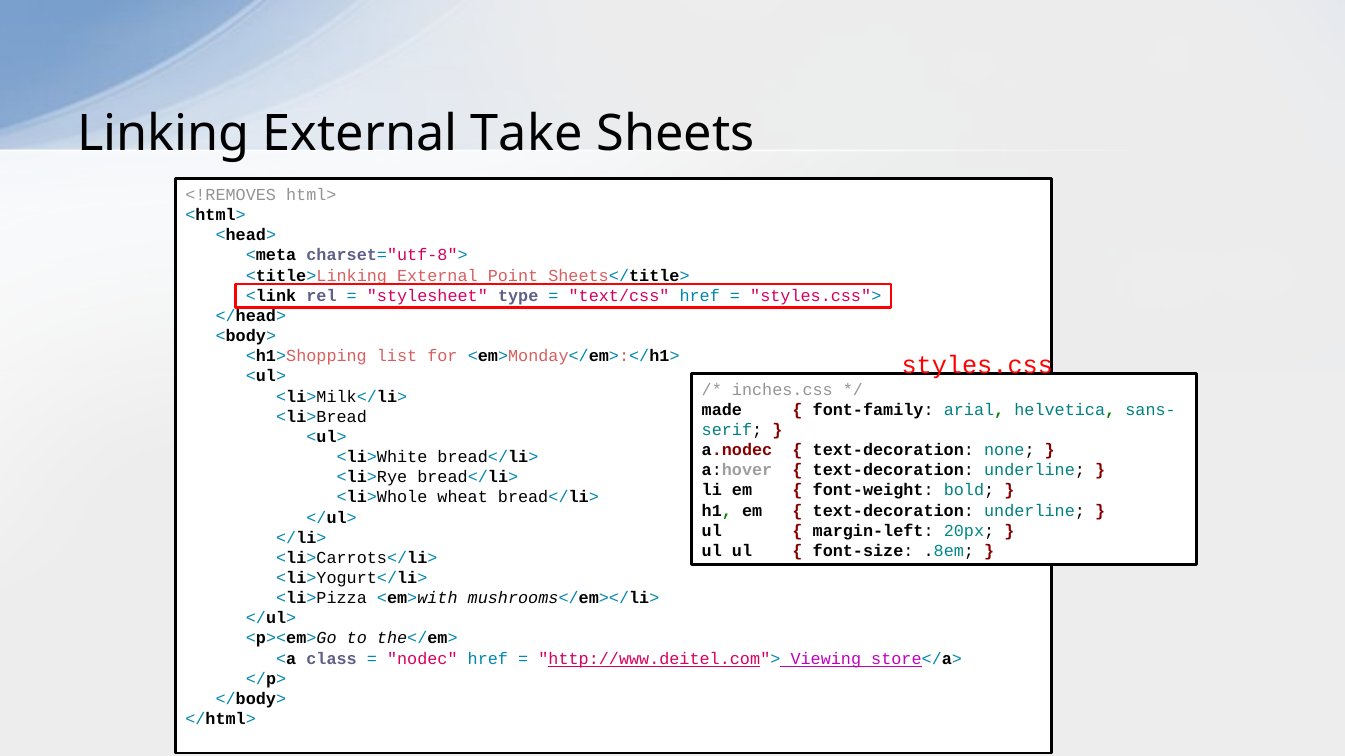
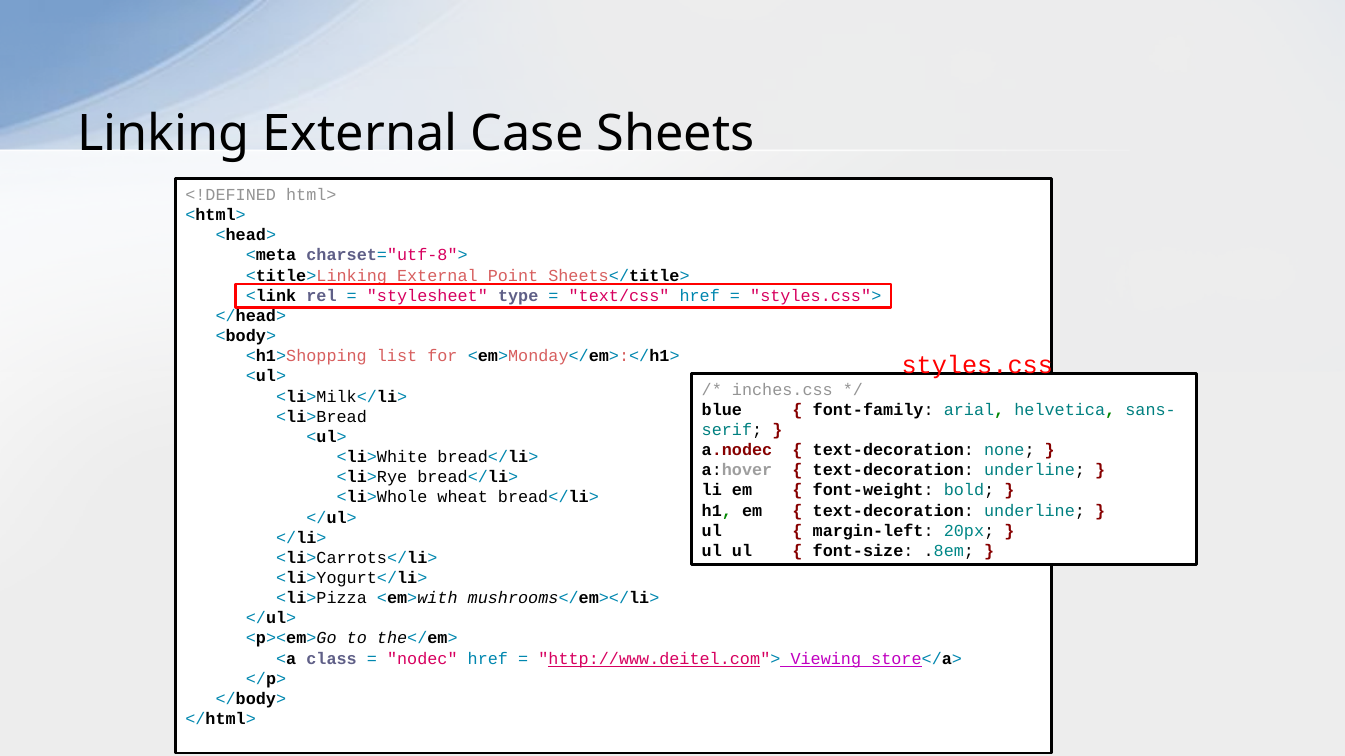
Take: Take -> Case
<!REMOVES: <!REMOVES -> <!DEFINED
made: made -> blue
